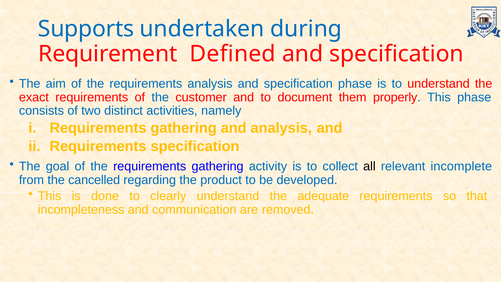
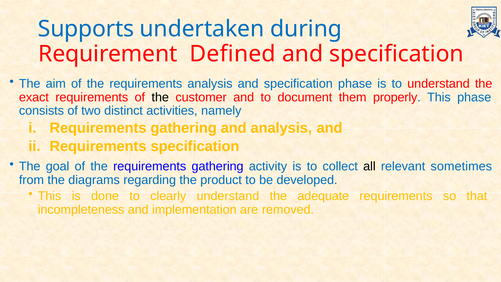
the at (160, 97) colour: blue -> black
incomplete: incomplete -> sometimes
cancelled: cancelled -> diagrams
communication: communication -> implementation
